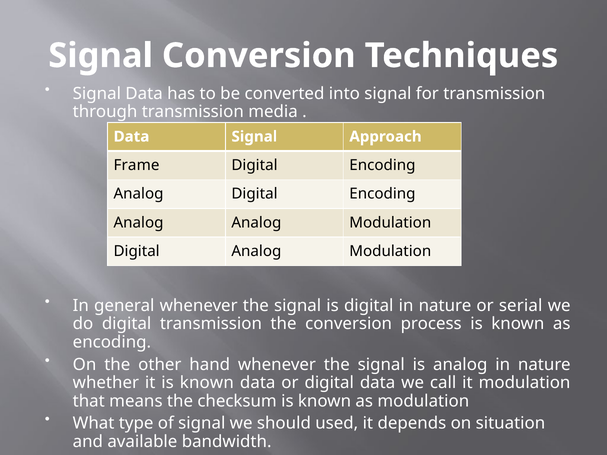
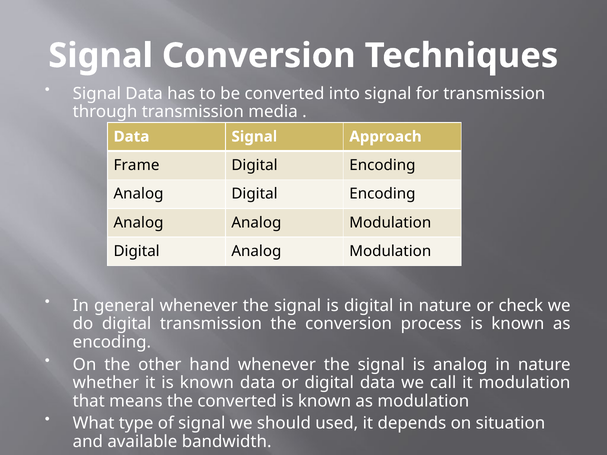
serial: serial -> check
the checksum: checksum -> converted
